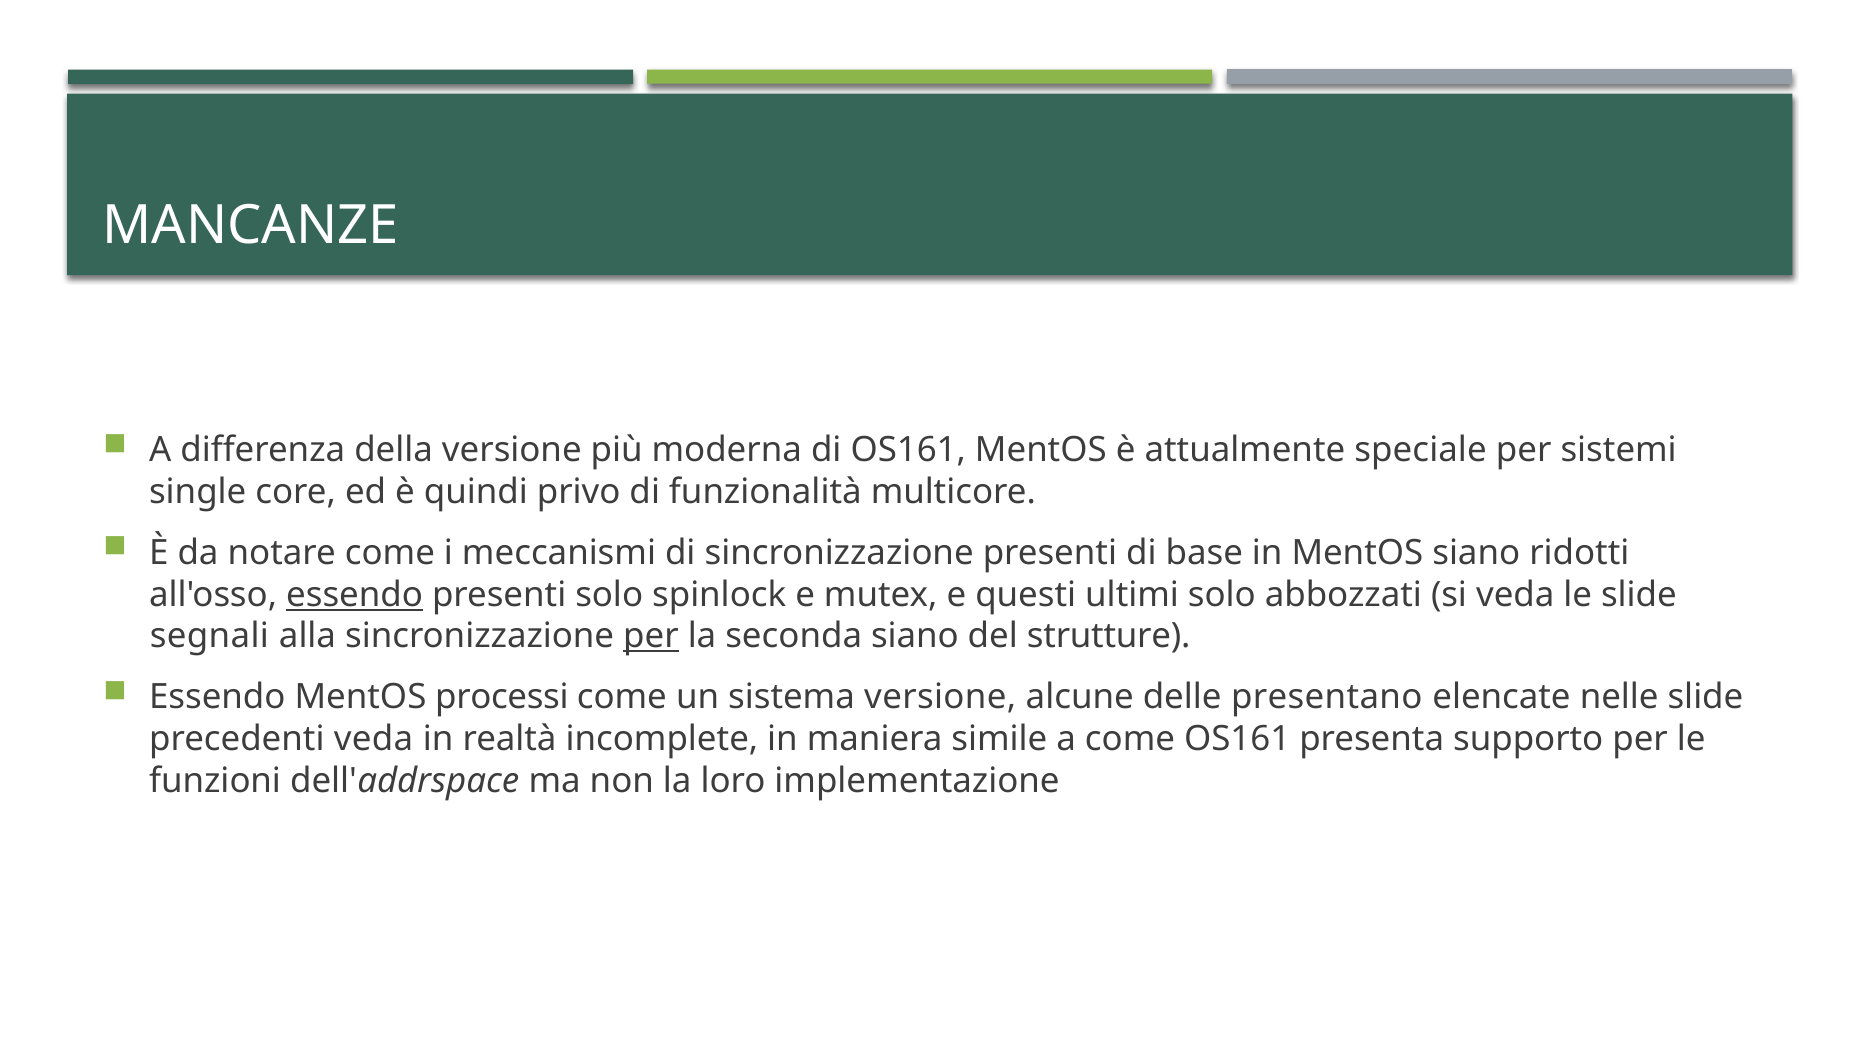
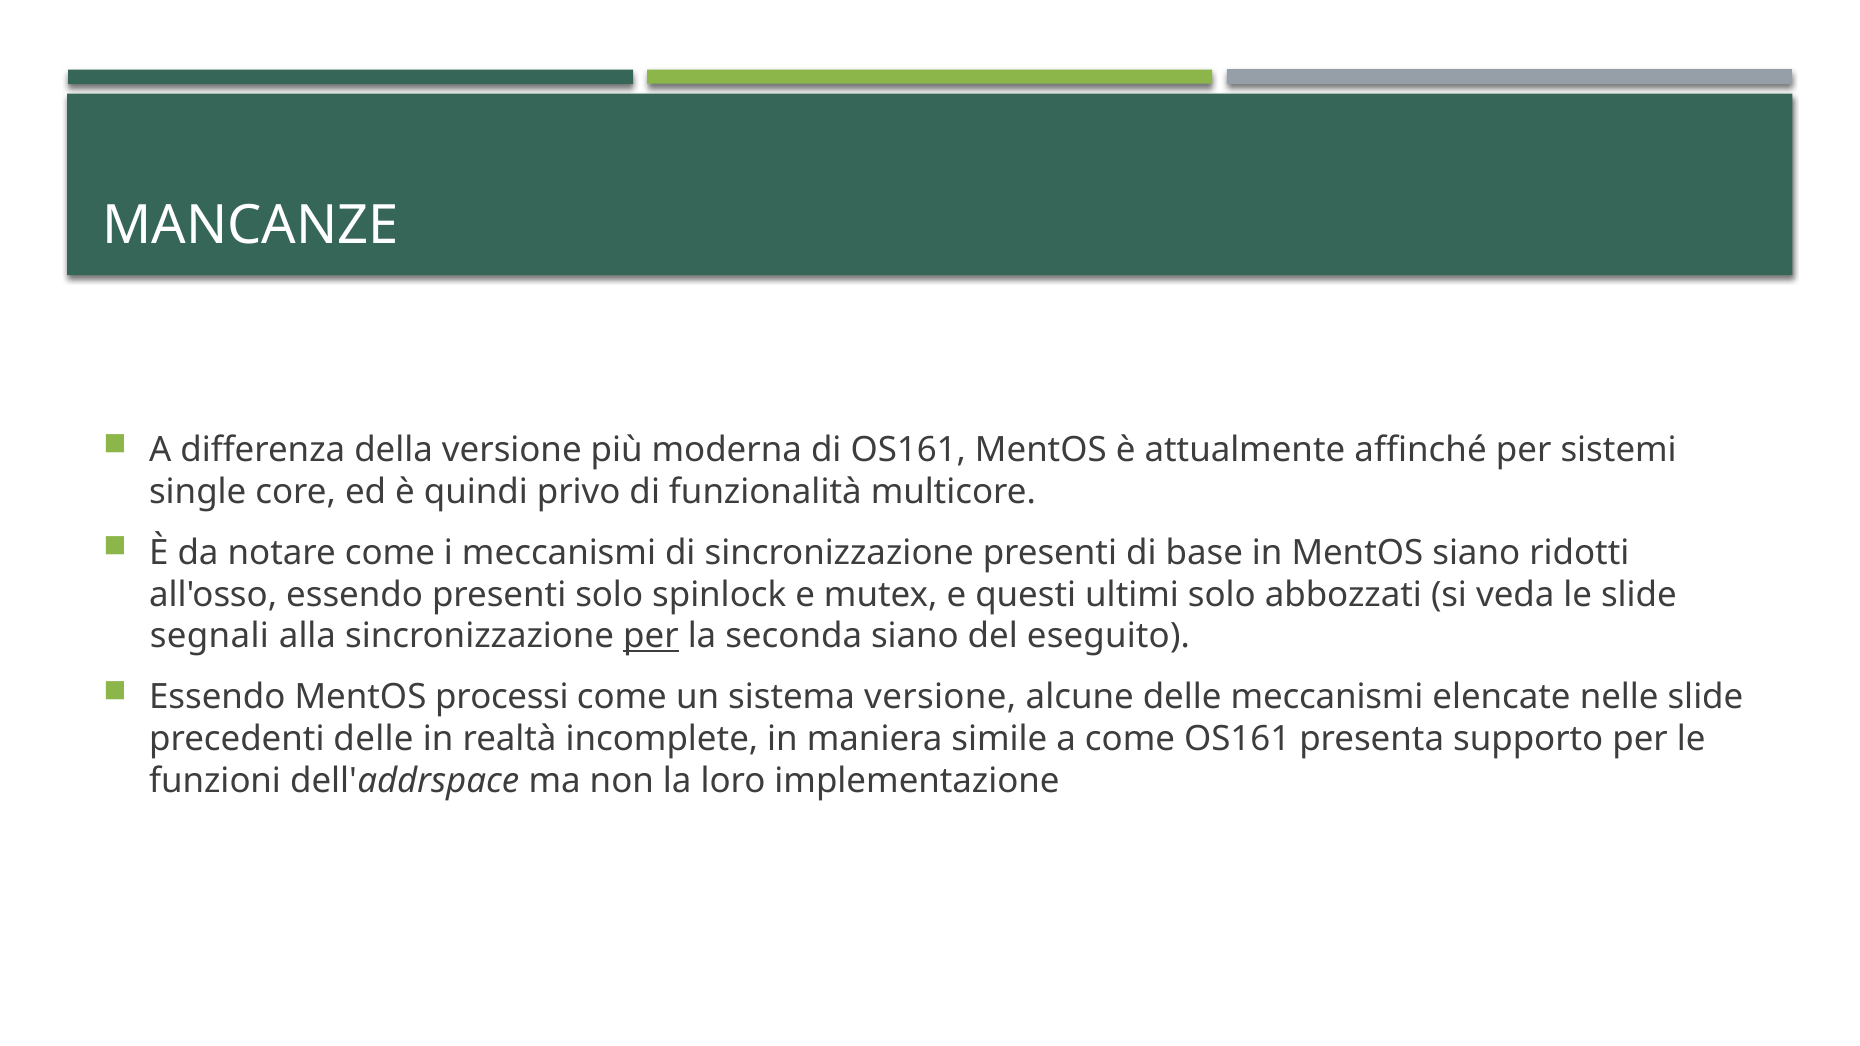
speciale: speciale -> affinché
essendo at (355, 595) underline: present -> none
strutture: strutture -> eseguito
delle presentano: presentano -> meccanismi
precedenti veda: veda -> delle
